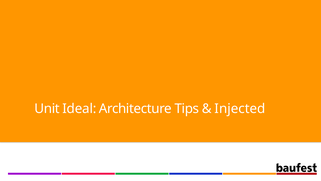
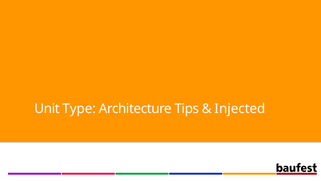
Ideal: Ideal -> Type
